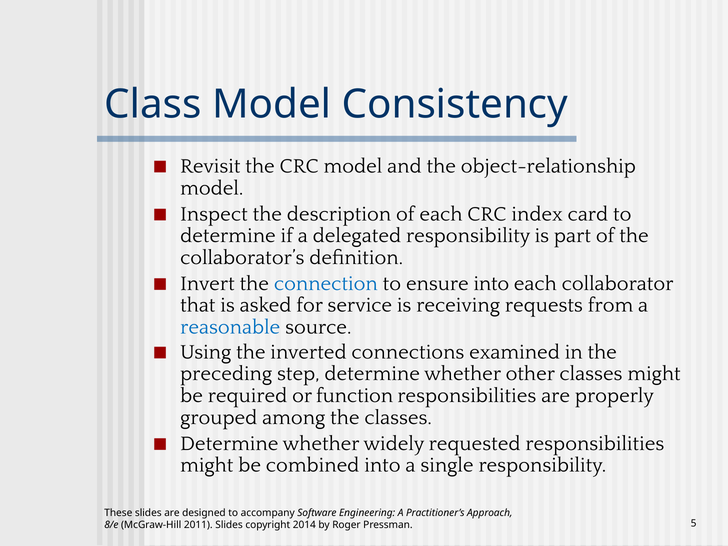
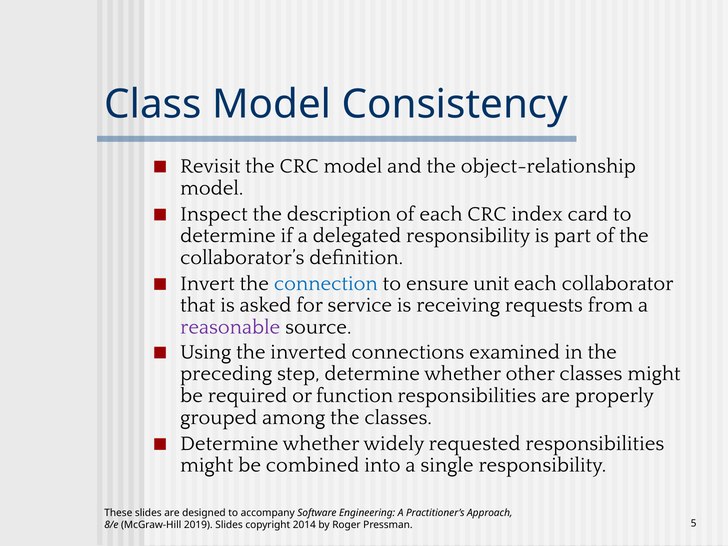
ensure into: into -> unit
reasonable colour: blue -> purple
2011: 2011 -> 2019
